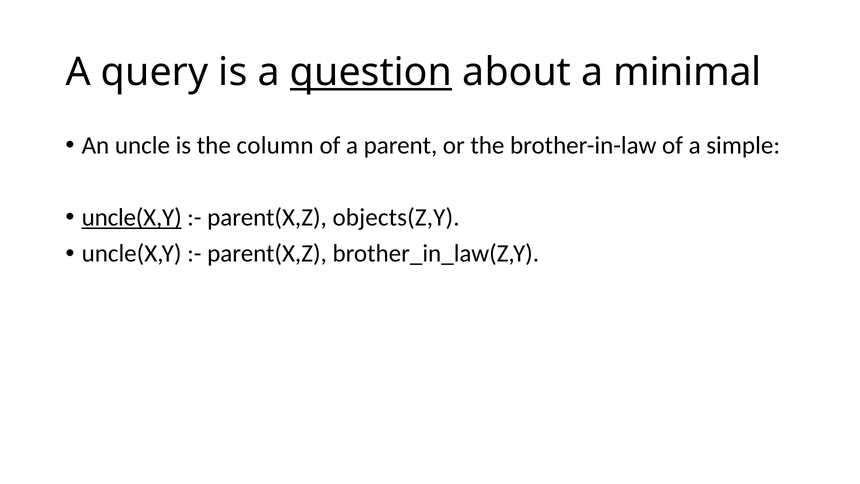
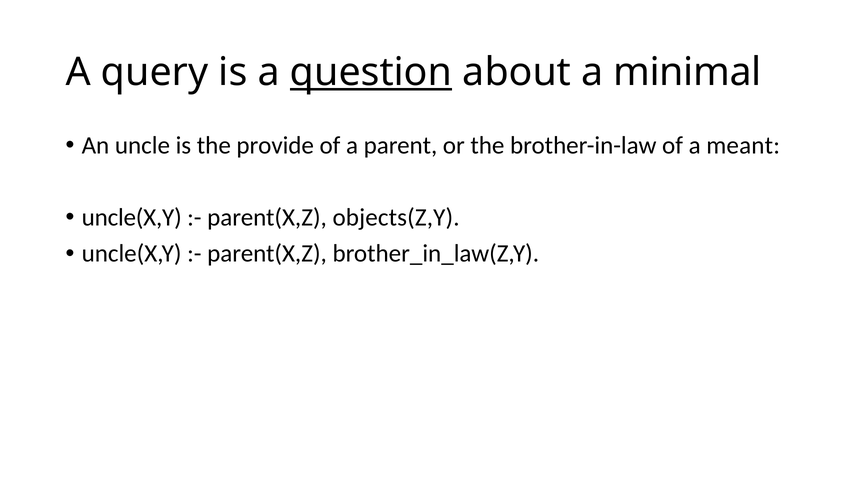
column: column -> provide
simple: simple -> meant
uncle(X,Y at (132, 218) underline: present -> none
